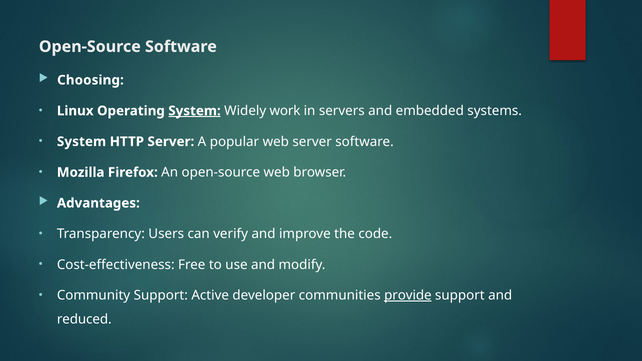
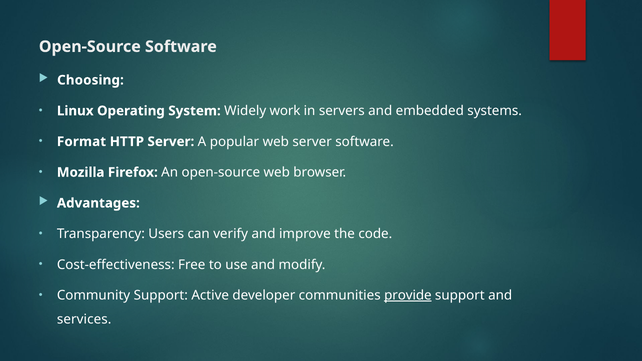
System at (194, 111) underline: present -> none
System at (82, 142): System -> Format
reduced: reduced -> services
